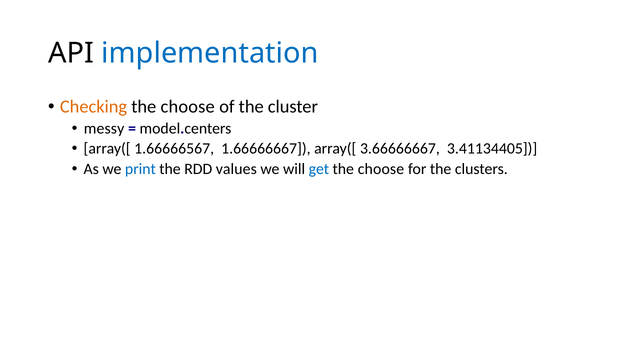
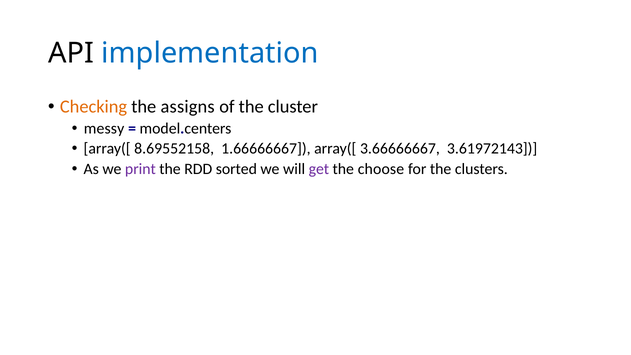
choose at (188, 107): choose -> assigns
1.66666567: 1.66666567 -> 8.69552158
3.41134405: 3.41134405 -> 3.61972143
print colour: blue -> purple
values: values -> sorted
get colour: blue -> purple
